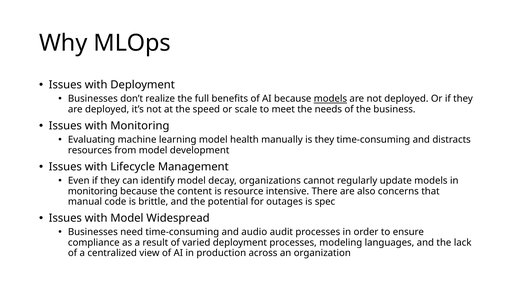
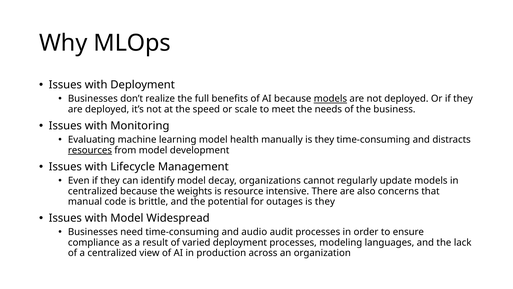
resources underline: none -> present
monitoring at (93, 191): monitoring -> centralized
content: content -> weights
outages is spec: spec -> they
